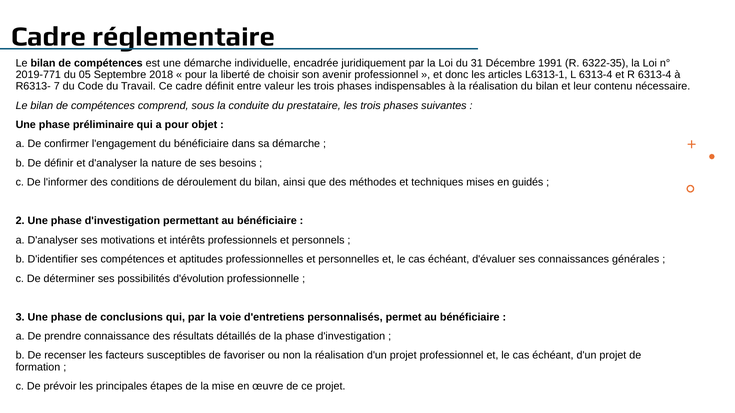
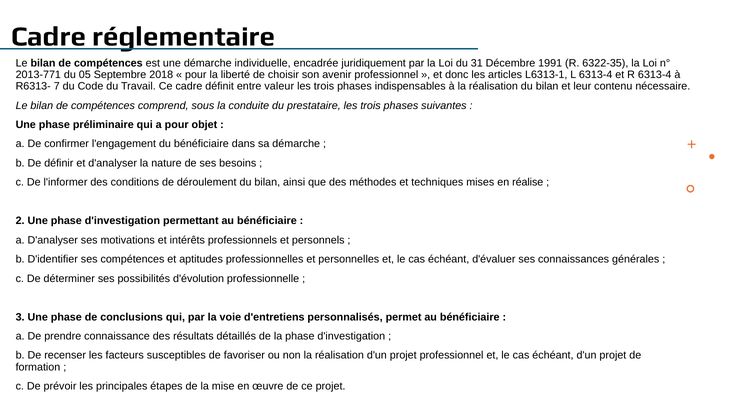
2019-771: 2019-771 -> 2013-771
guidés: guidés -> réalise
